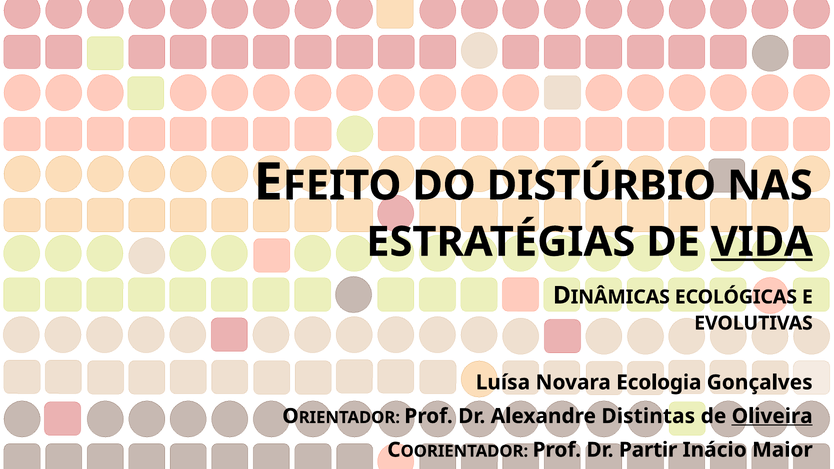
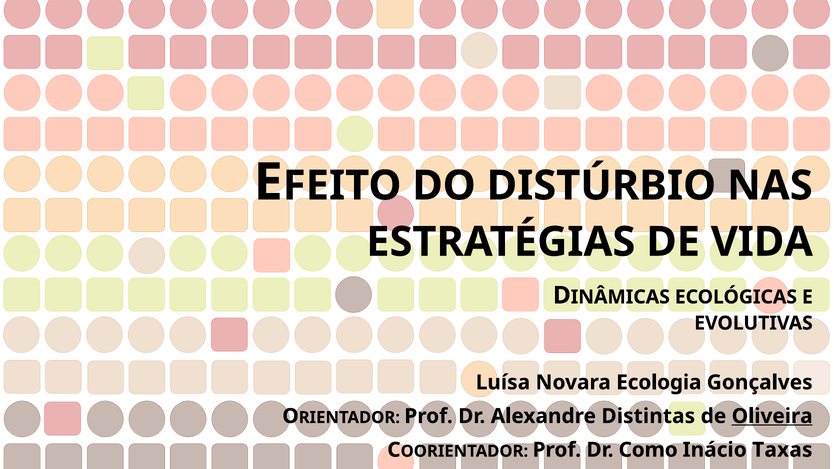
VIDA underline: present -> none
Partir: Partir -> Como
Maior: Maior -> Taxas
